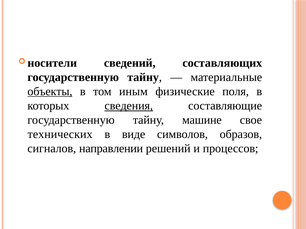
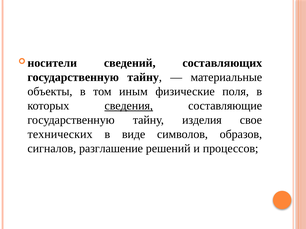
объекты underline: present -> none
машине: машине -> изделия
направлении: направлении -> разглашение
